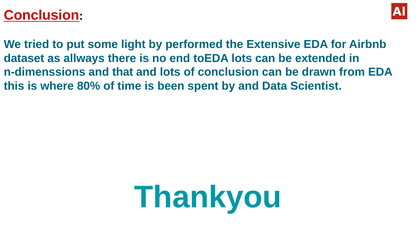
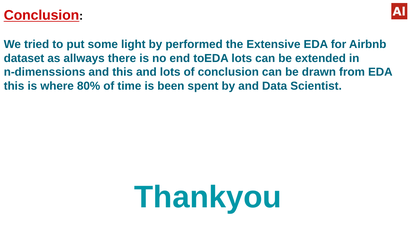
and that: that -> this
